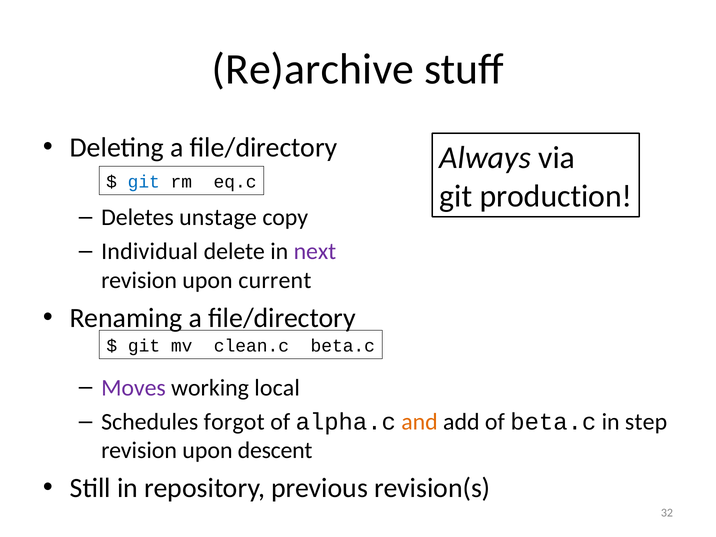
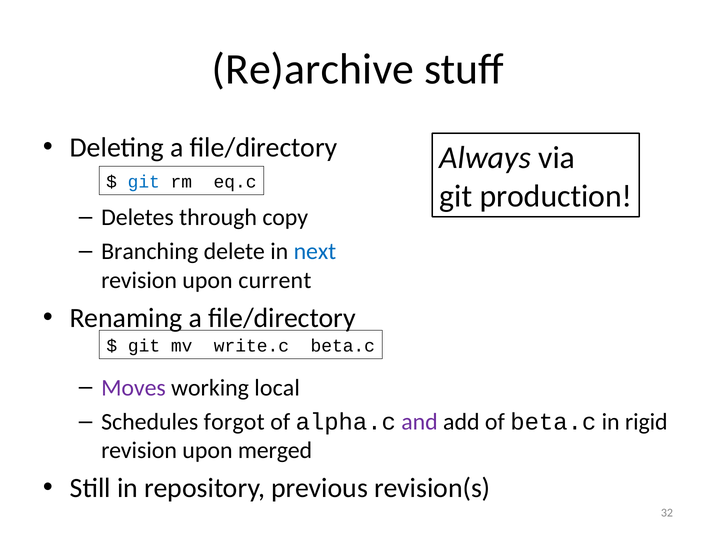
unstage: unstage -> through
Individual: Individual -> Branching
next colour: purple -> blue
clean.c: clean.c -> write.c
and colour: orange -> purple
step: step -> rigid
descent: descent -> merged
